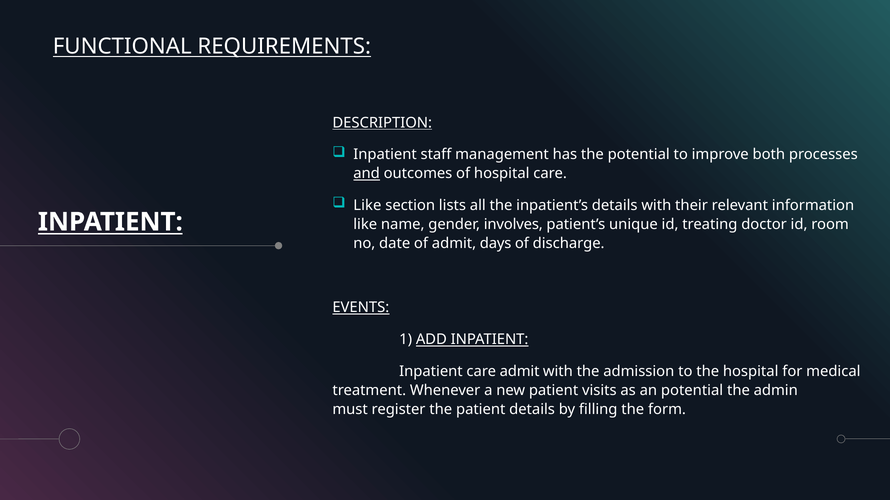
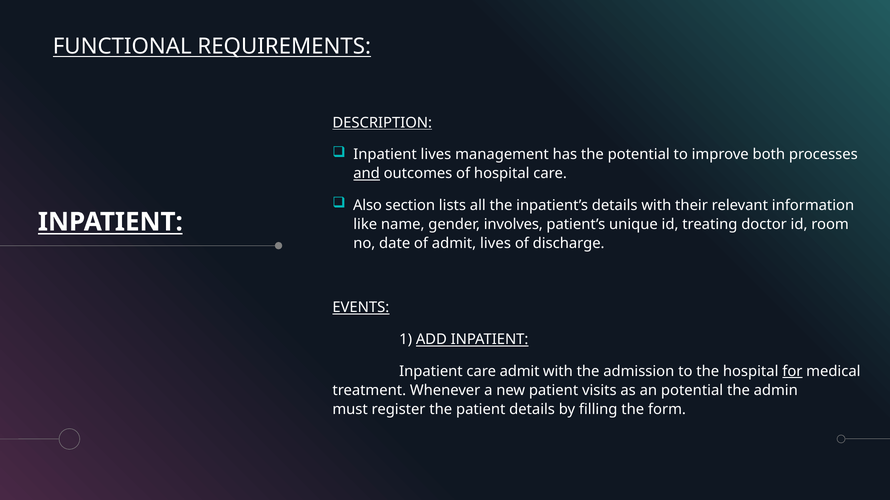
Inpatient staff: staff -> lives
Like at (367, 206): Like -> Also
admit days: days -> lives
for underline: none -> present
